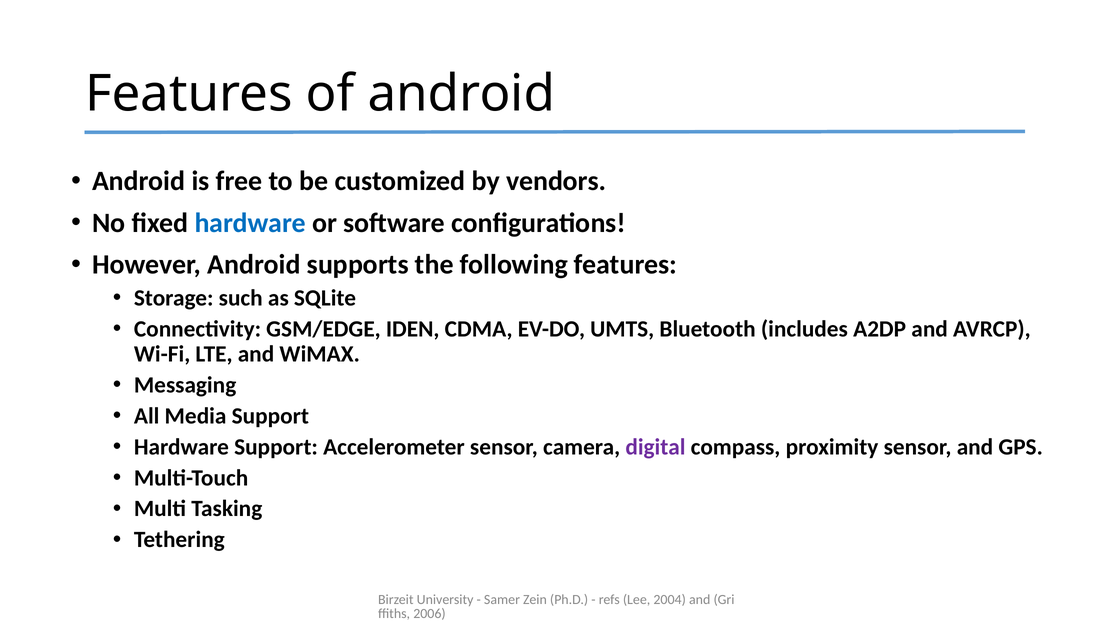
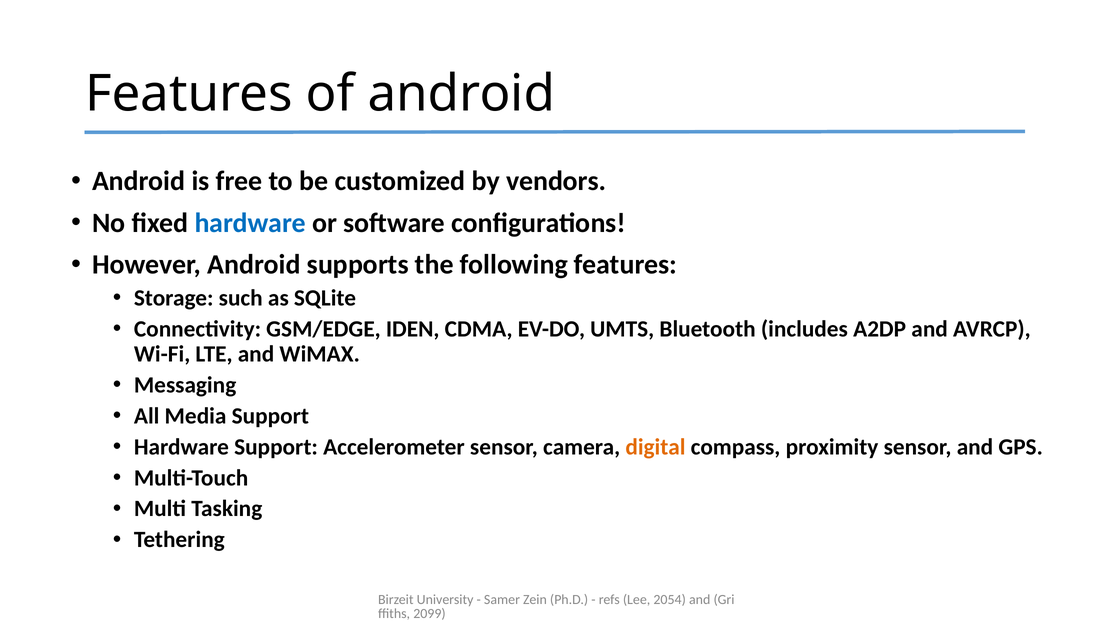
digital colour: purple -> orange
2004: 2004 -> 2054
2006: 2006 -> 2099
